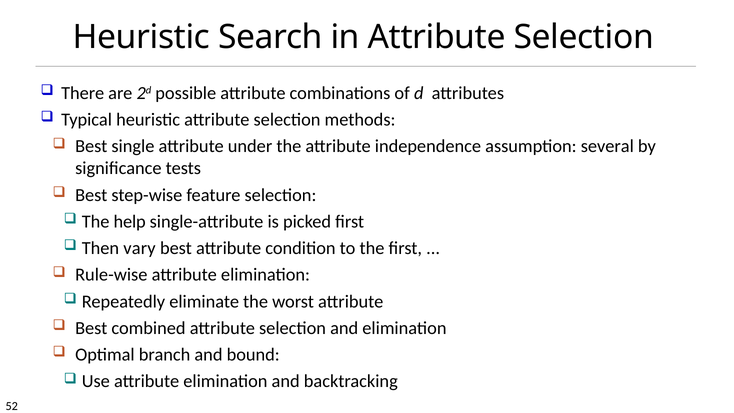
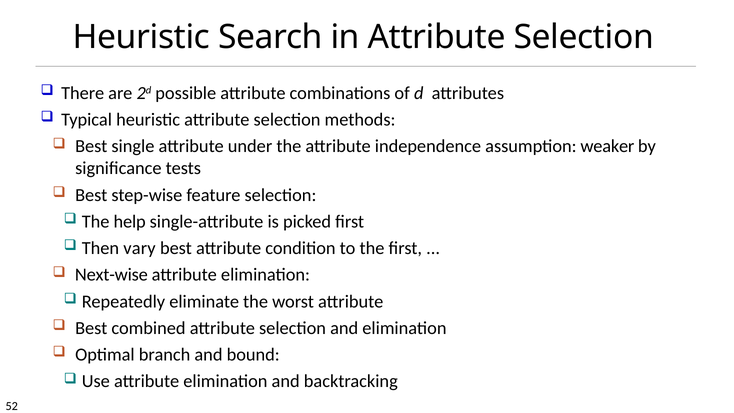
several: several -> weaker
Rule-wise: Rule-wise -> Next-wise
